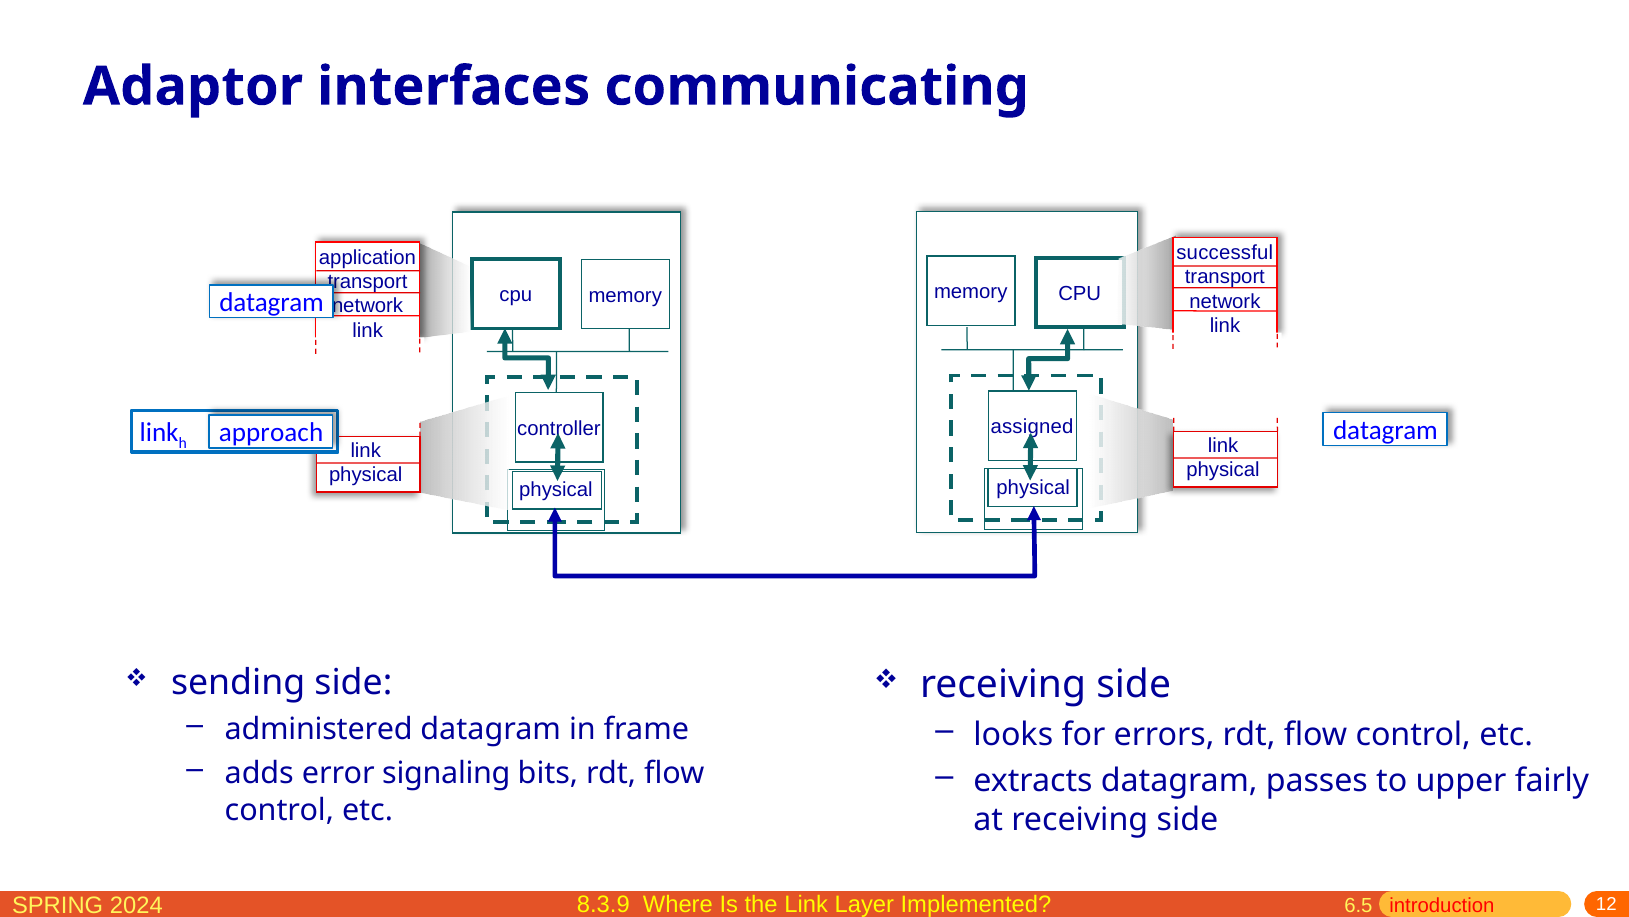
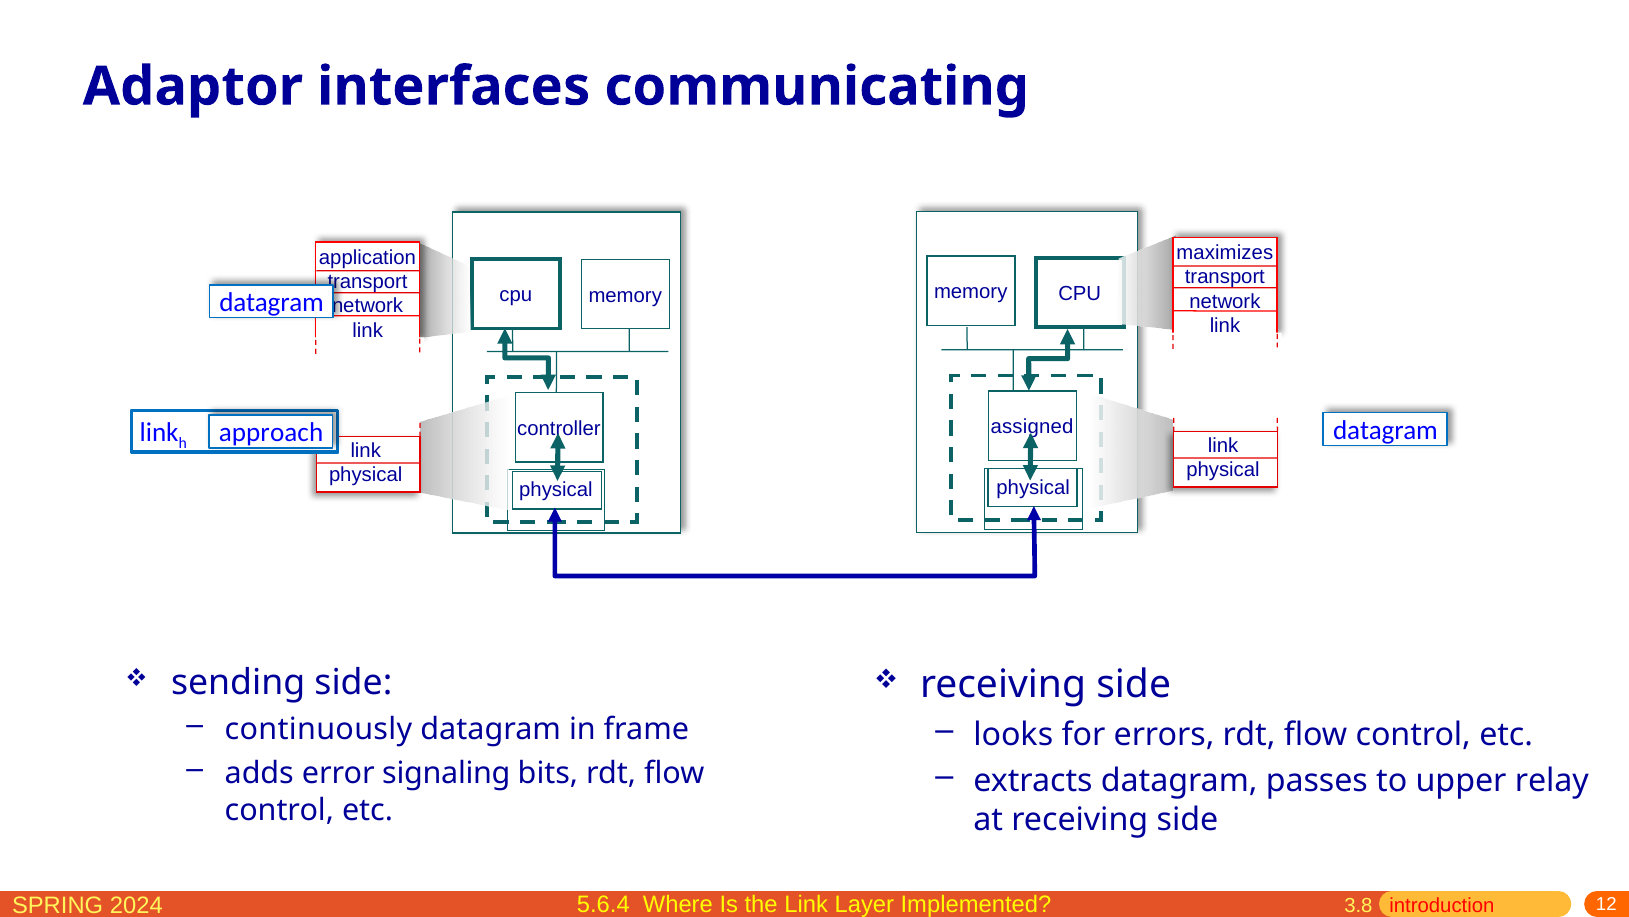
successful: successful -> maximizes
administered: administered -> continuously
fairly: fairly -> relay
8.3.9: 8.3.9 -> 5.6.4
6.5: 6.5 -> 3.8
